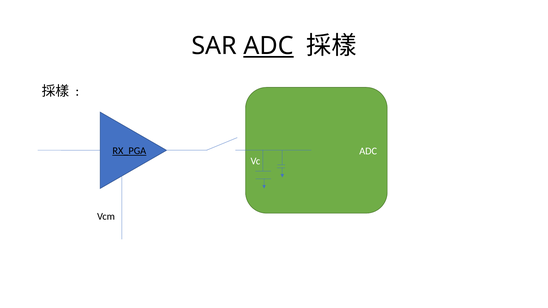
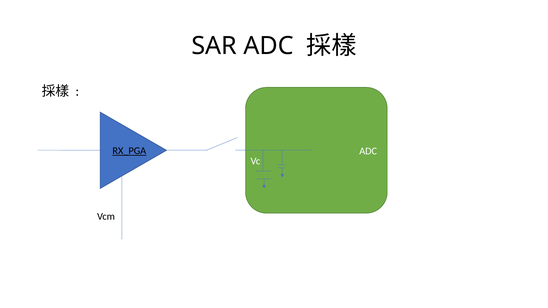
ADC at (268, 46) underline: present -> none
